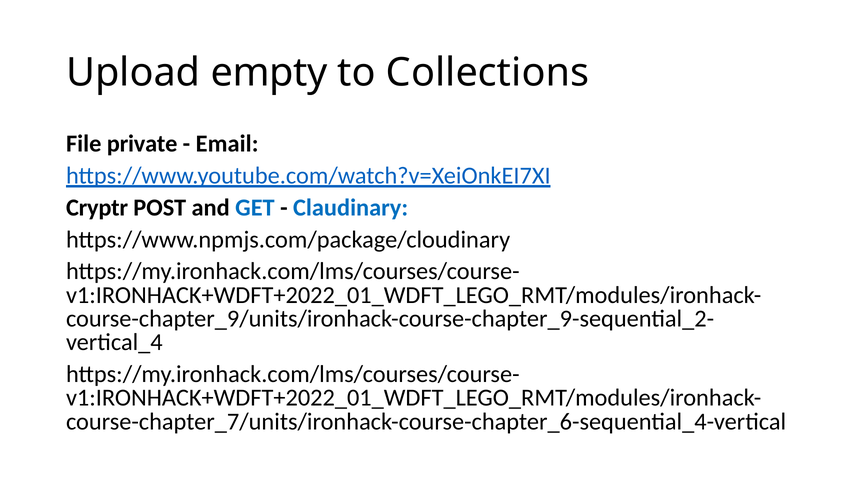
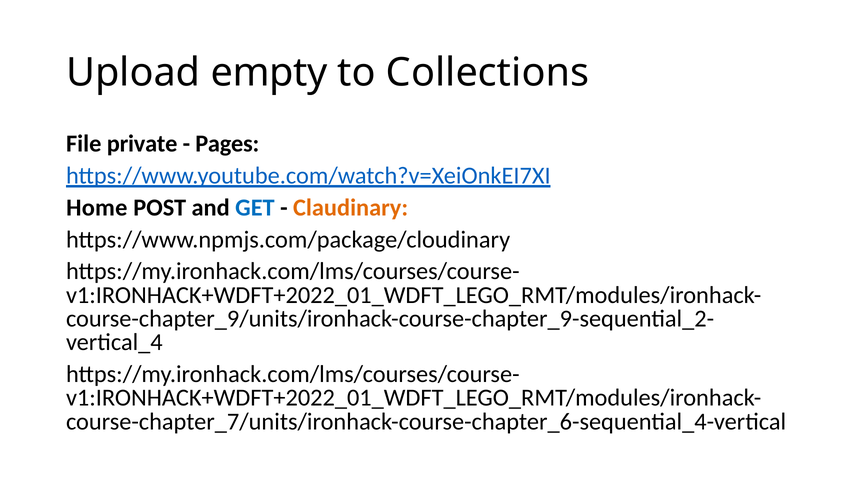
Email: Email -> Pages
Cryptr: Cryptr -> Home
Claudinary colour: blue -> orange
